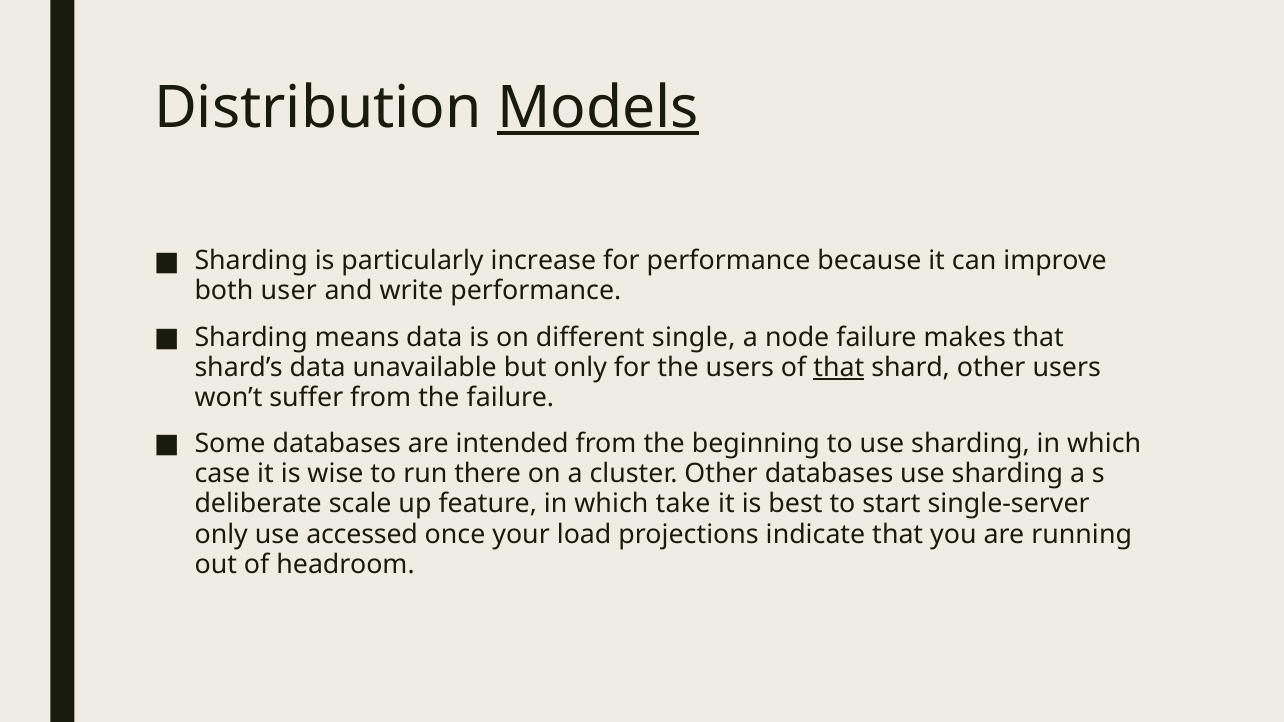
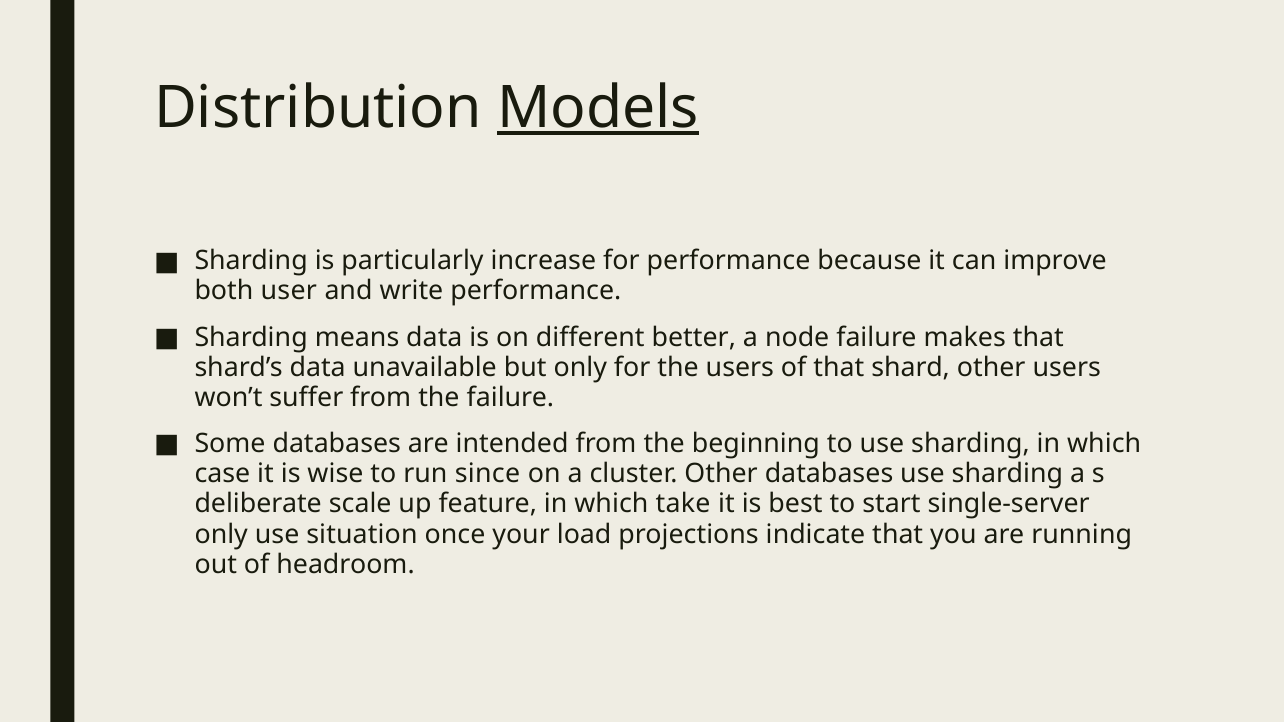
single: single -> better
that at (839, 367) underline: present -> none
there: there -> since
accessed: accessed -> situation
